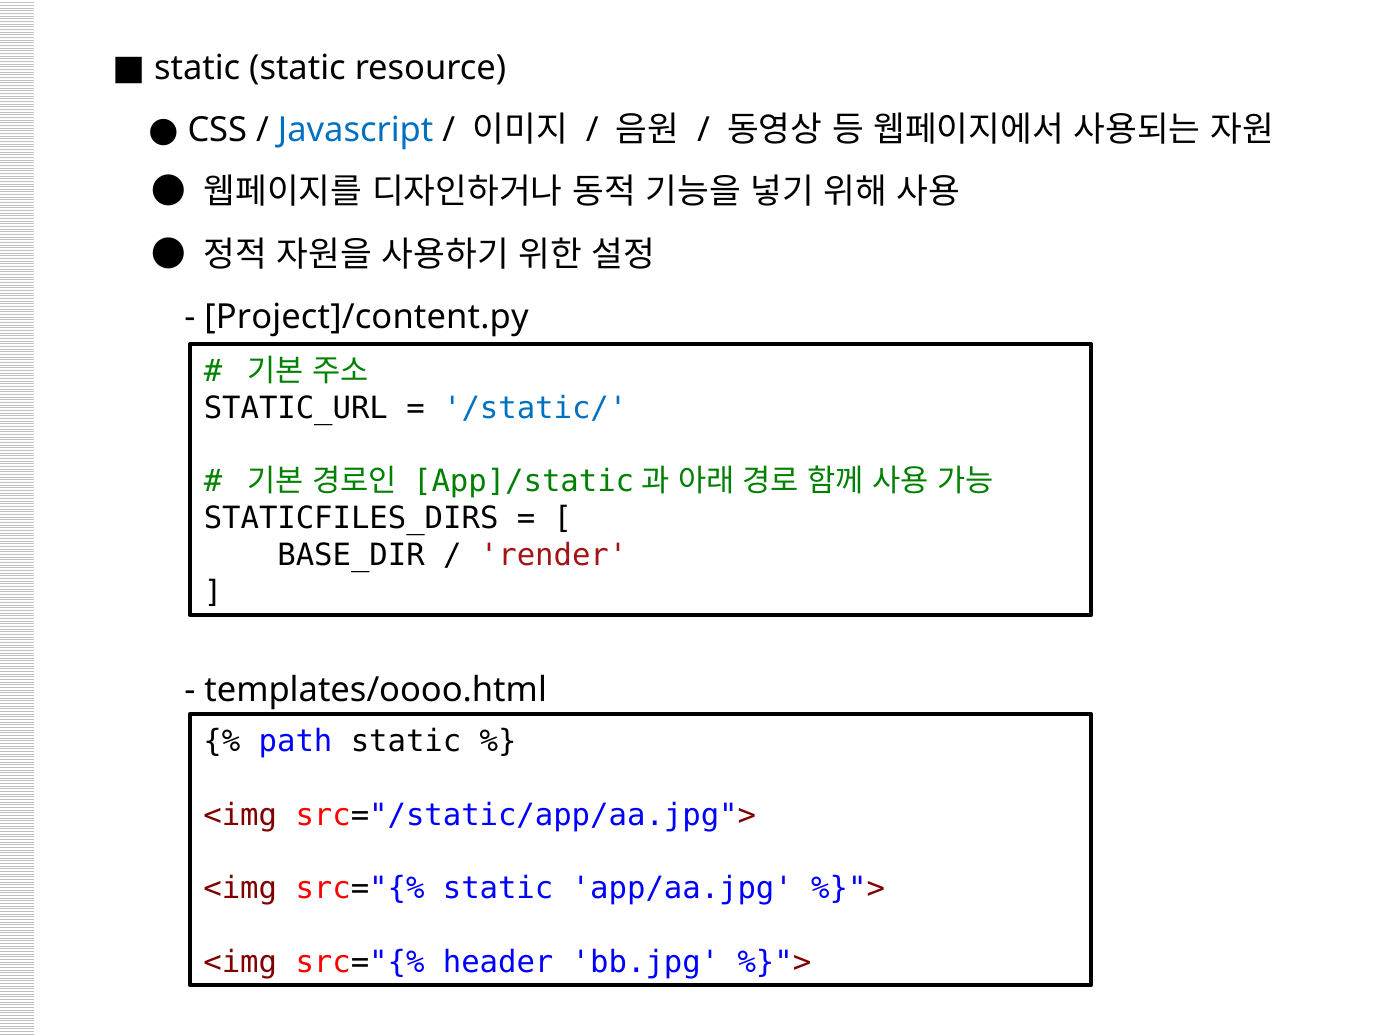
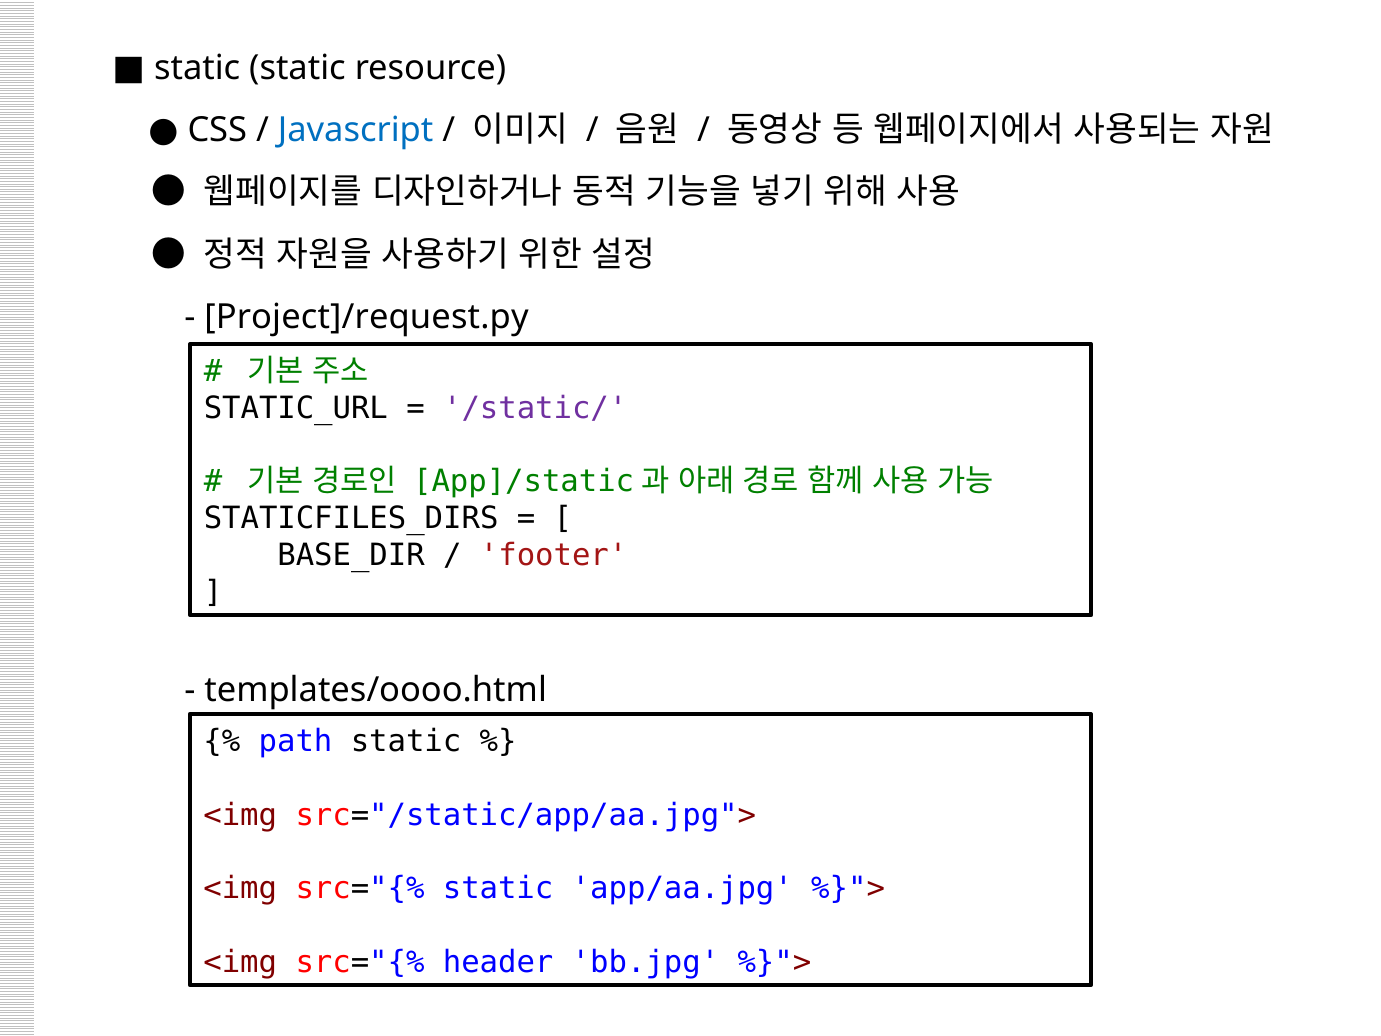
Project]/content.py: Project]/content.py -> Project]/request.py
/static/ colour: blue -> purple
render: render -> footer
